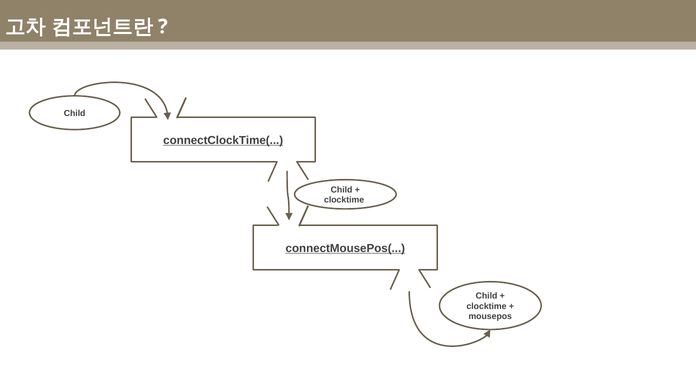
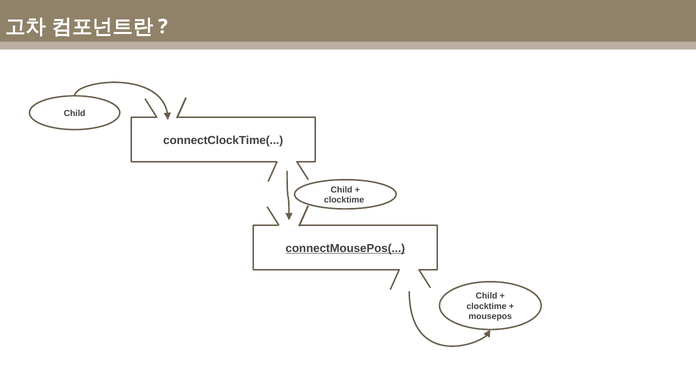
connectClockTime( underline: present -> none
